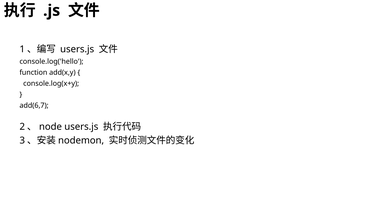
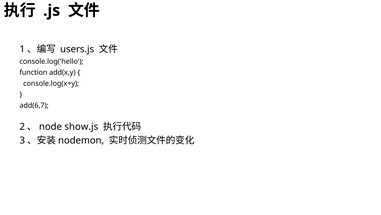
users.js at (81, 126): users.js -> show.js
